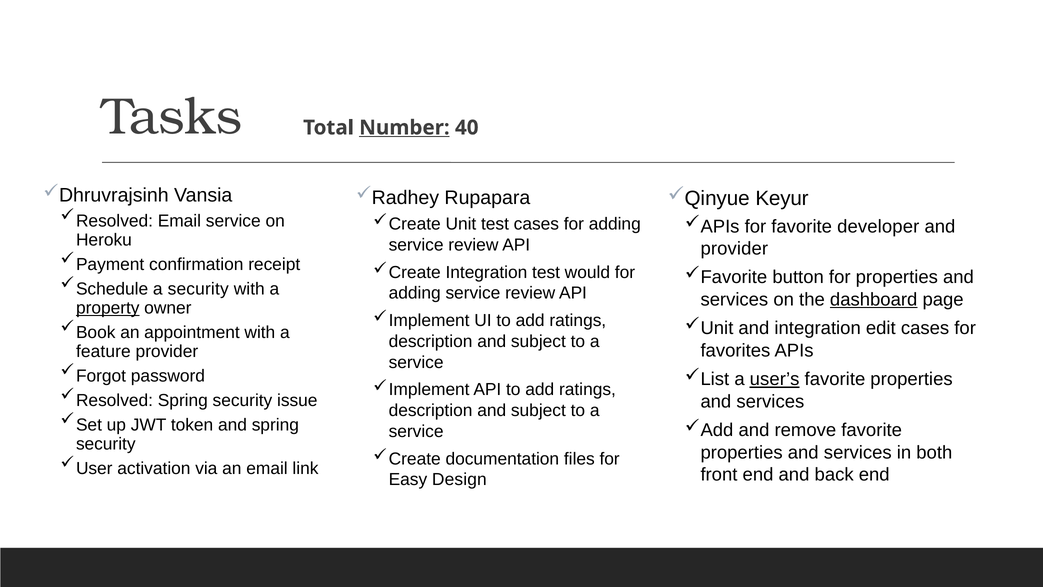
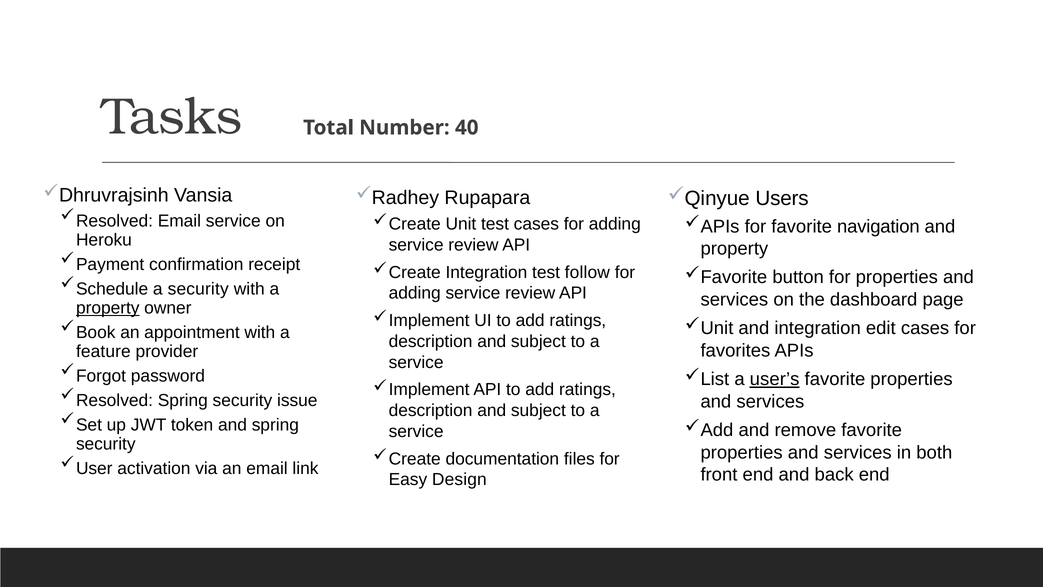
Number underline: present -> none
Keyur: Keyur -> Users
developer: developer -> navigation
provider at (734, 249): provider -> property
would: would -> follow
dashboard underline: present -> none
